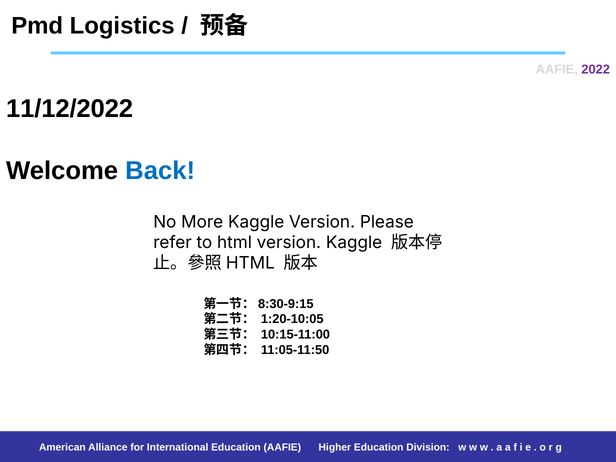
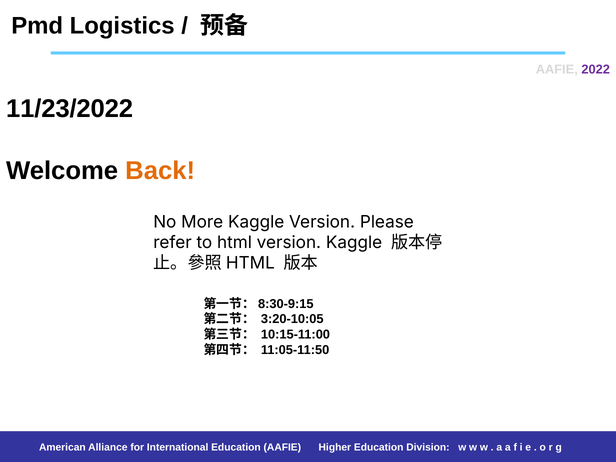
11/12/2022: 11/12/2022 -> 11/23/2022
Back colour: blue -> orange
1:20-10:05: 1:20-10:05 -> 3:20-10:05
